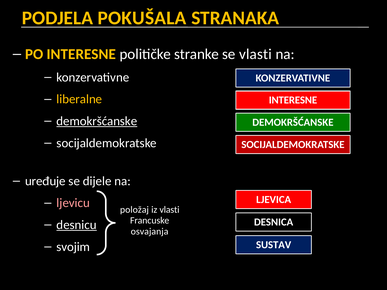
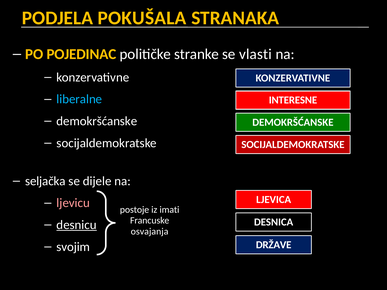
PO INTERESNE: INTERESNE -> POJEDINAC
liberalne colour: yellow -> light blue
demokršćanske at (97, 121) underline: present -> none
uređuje: uređuje -> seljačka
položaj: položaj -> postoje
iz vlasti: vlasti -> imati
SUSTAV: SUSTAV -> DRŽAVE
